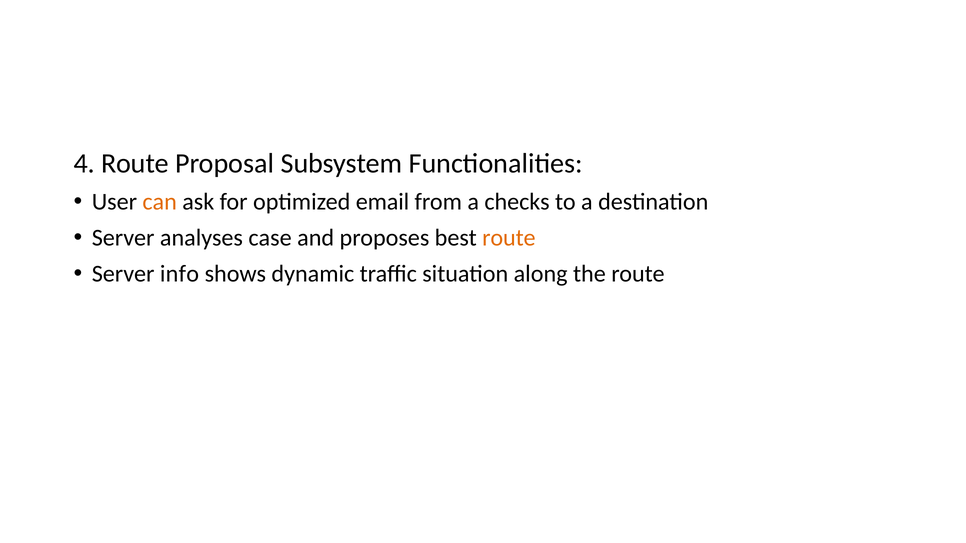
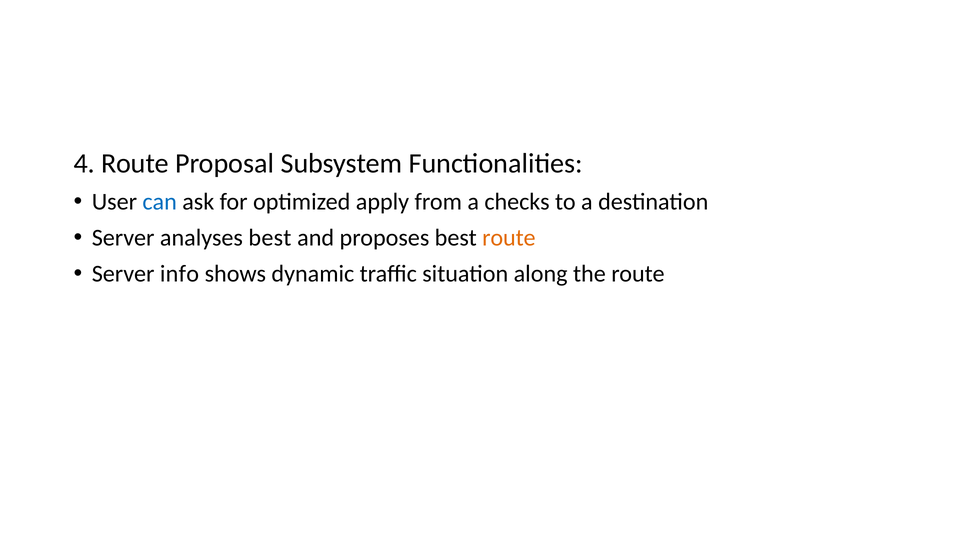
can colour: orange -> blue
email: email -> apply
analyses case: case -> best
